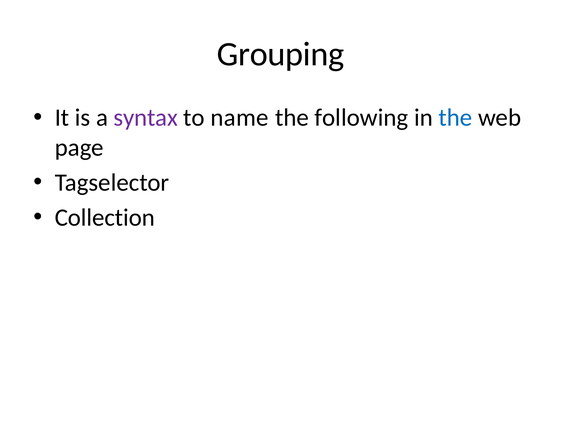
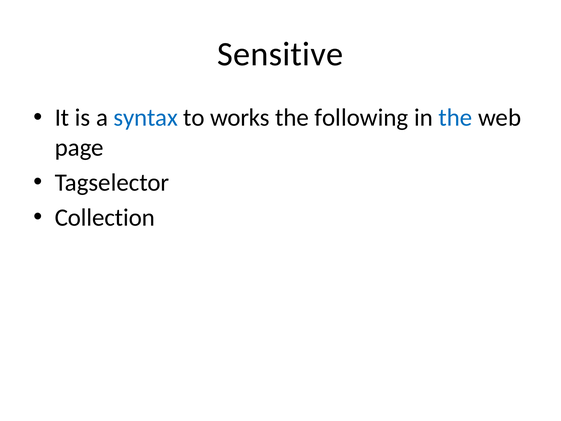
Grouping: Grouping -> Sensitive
syntax colour: purple -> blue
name: name -> works
